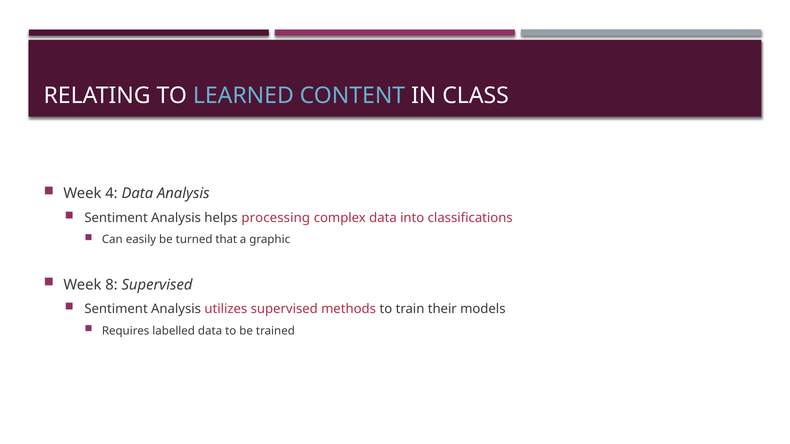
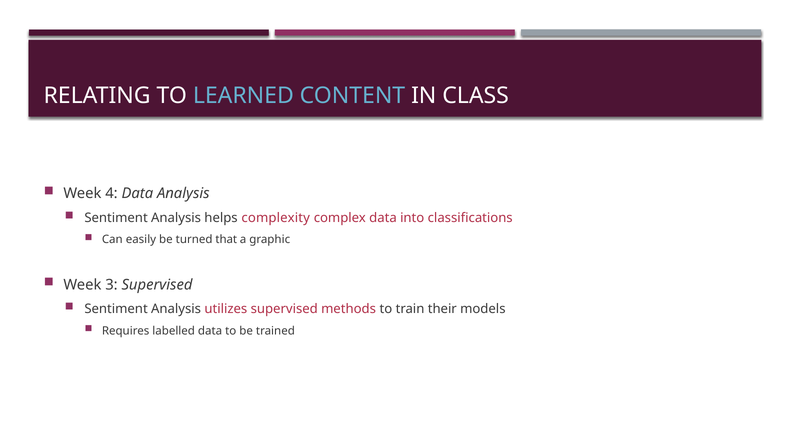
processing: processing -> complexity
8: 8 -> 3
